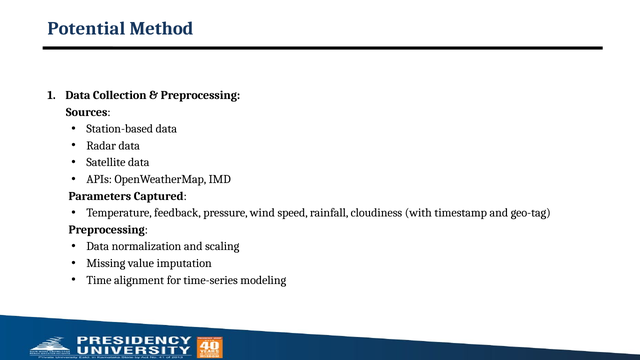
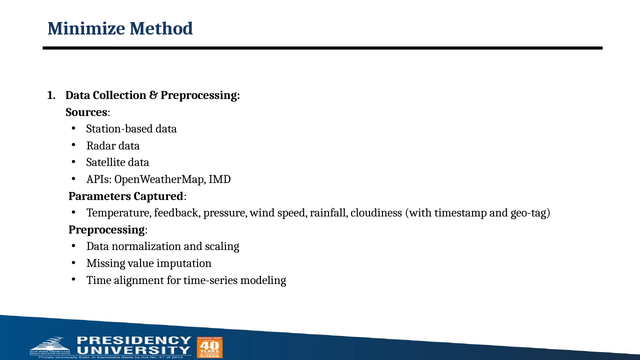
Potential: Potential -> Minimize
